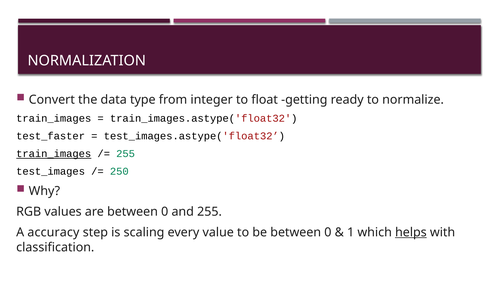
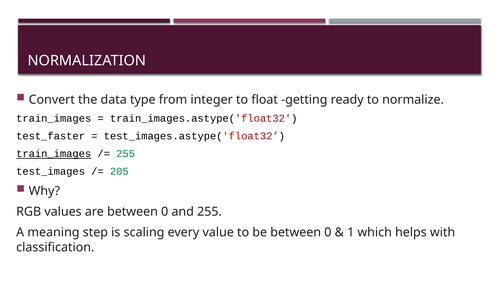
250: 250 -> 205
accuracy: accuracy -> meaning
helps underline: present -> none
